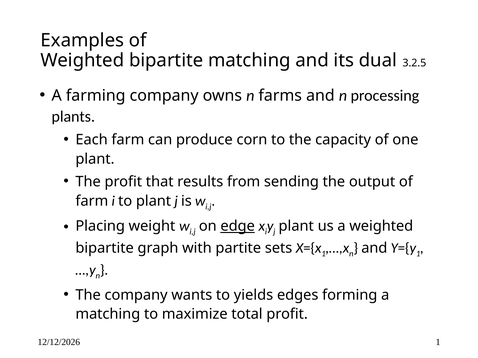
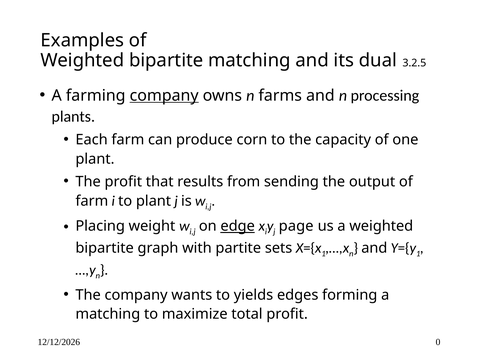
company at (164, 96) underline: none -> present
j plant: plant -> page
1 at (438, 342): 1 -> 0
